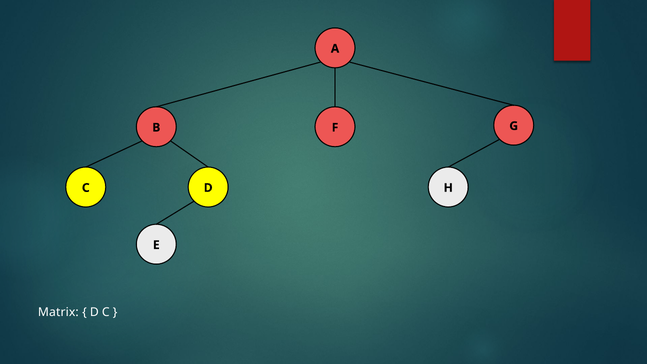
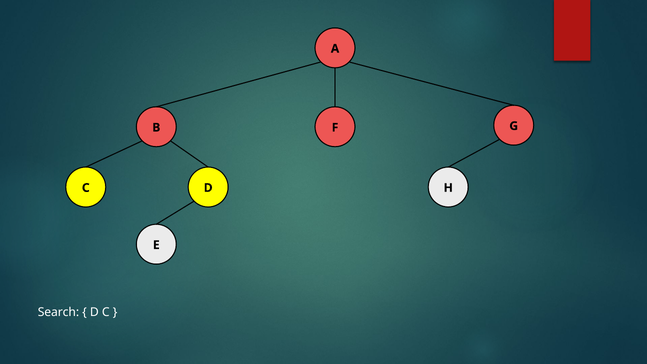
Matrix: Matrix -> Search
